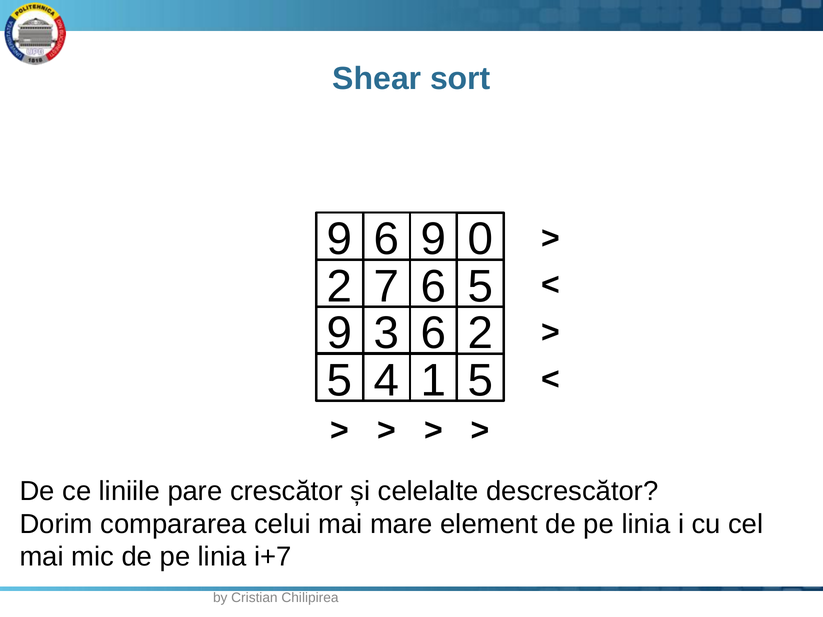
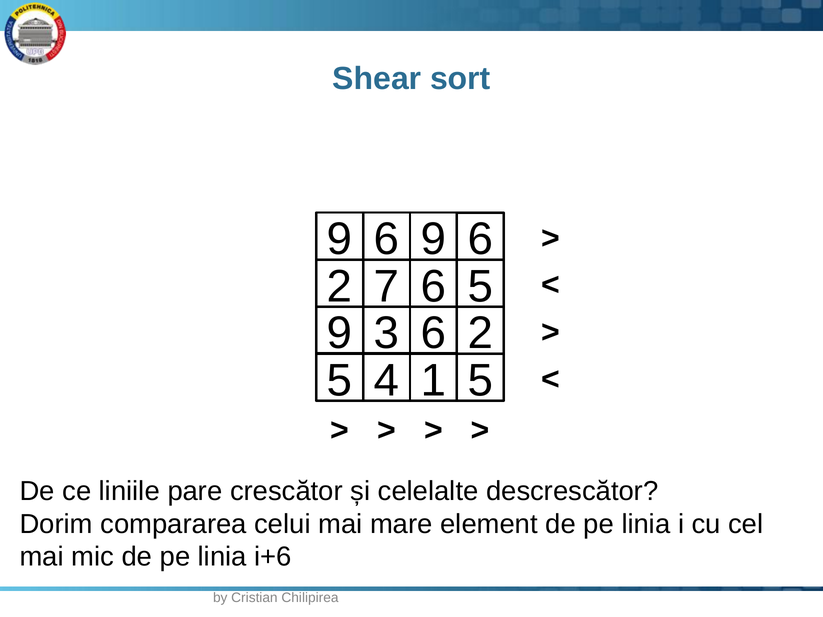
6 9 0: 0 -> 6
i+7: i+7 -> i+6
